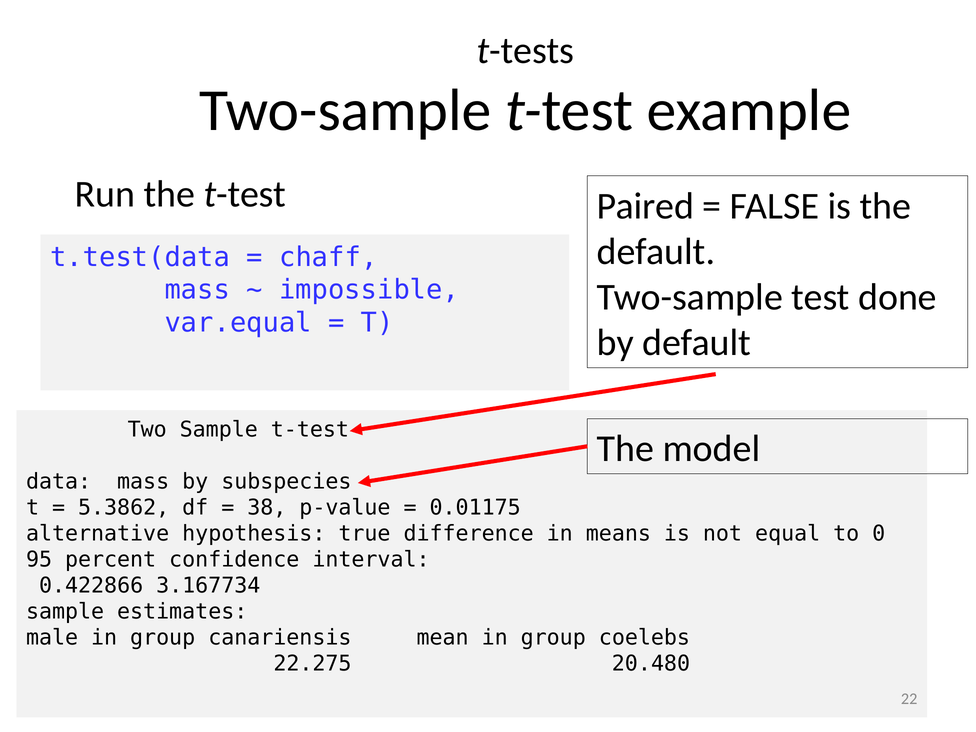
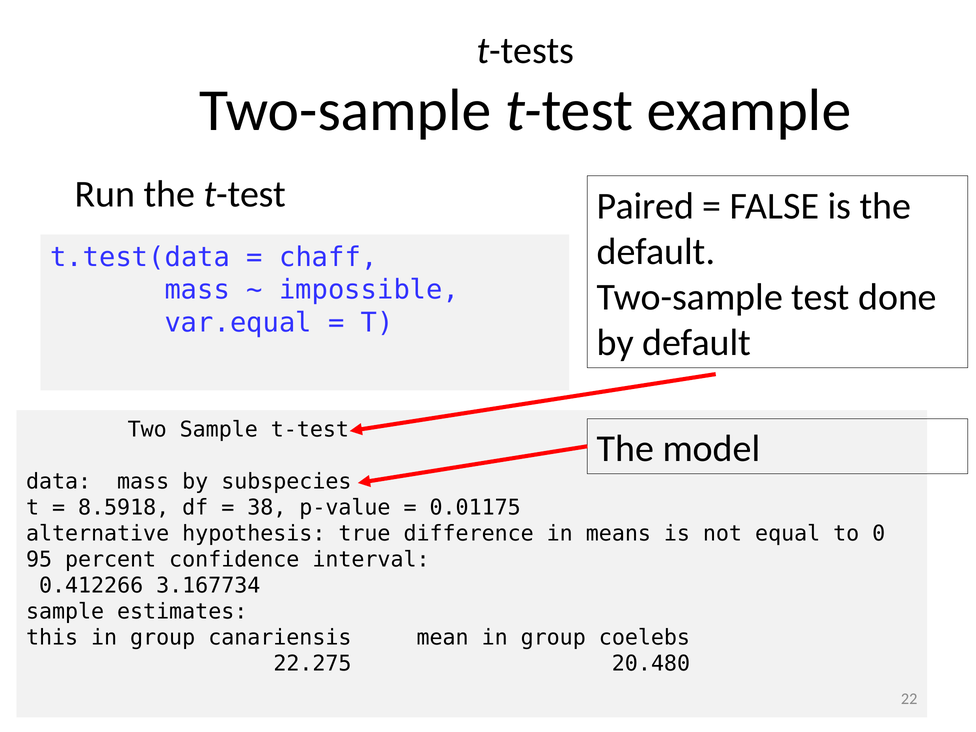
5.3862: 5.3862 -> 8.5918
0.422866: 0.422866 -> 0.412266
male: male -> this
